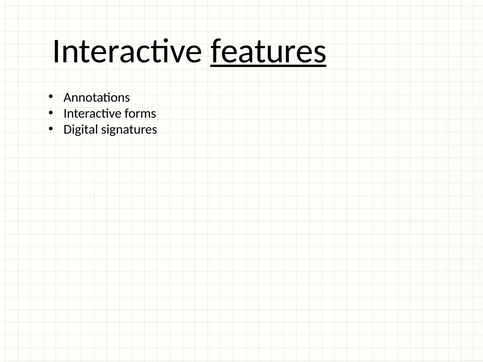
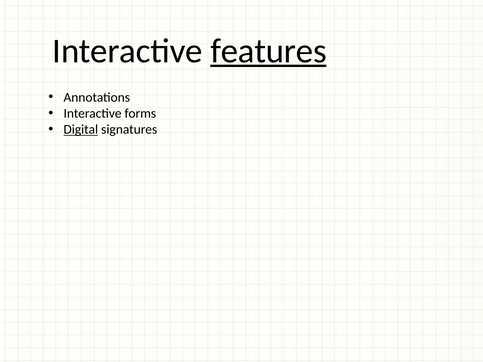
Digital underline: none -> present
